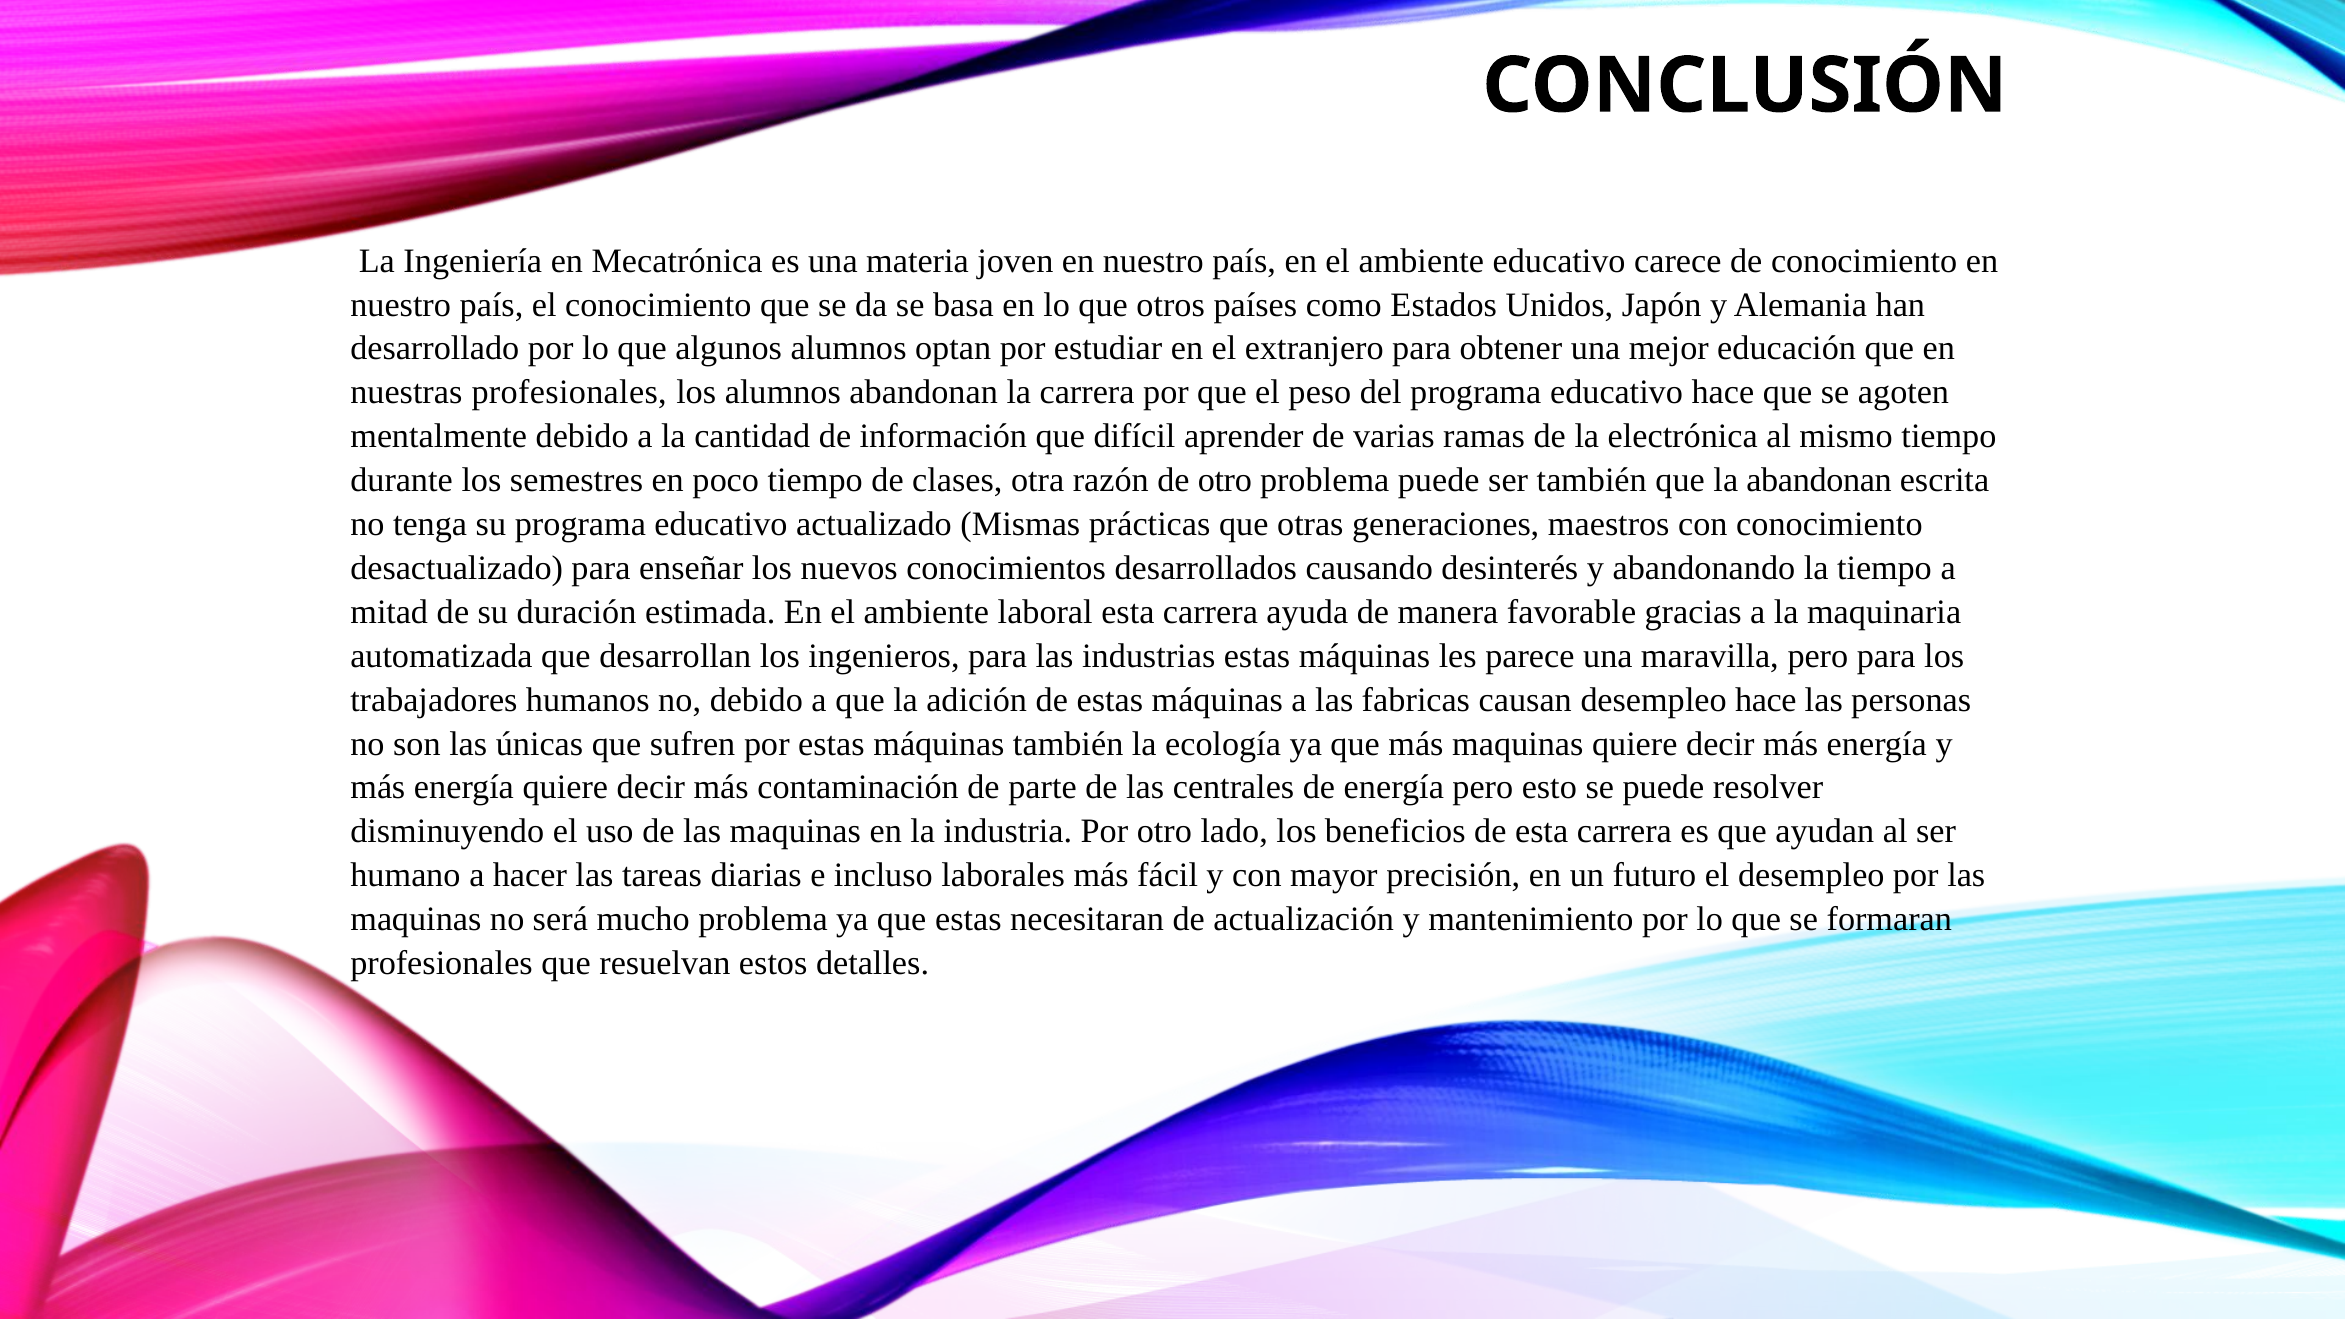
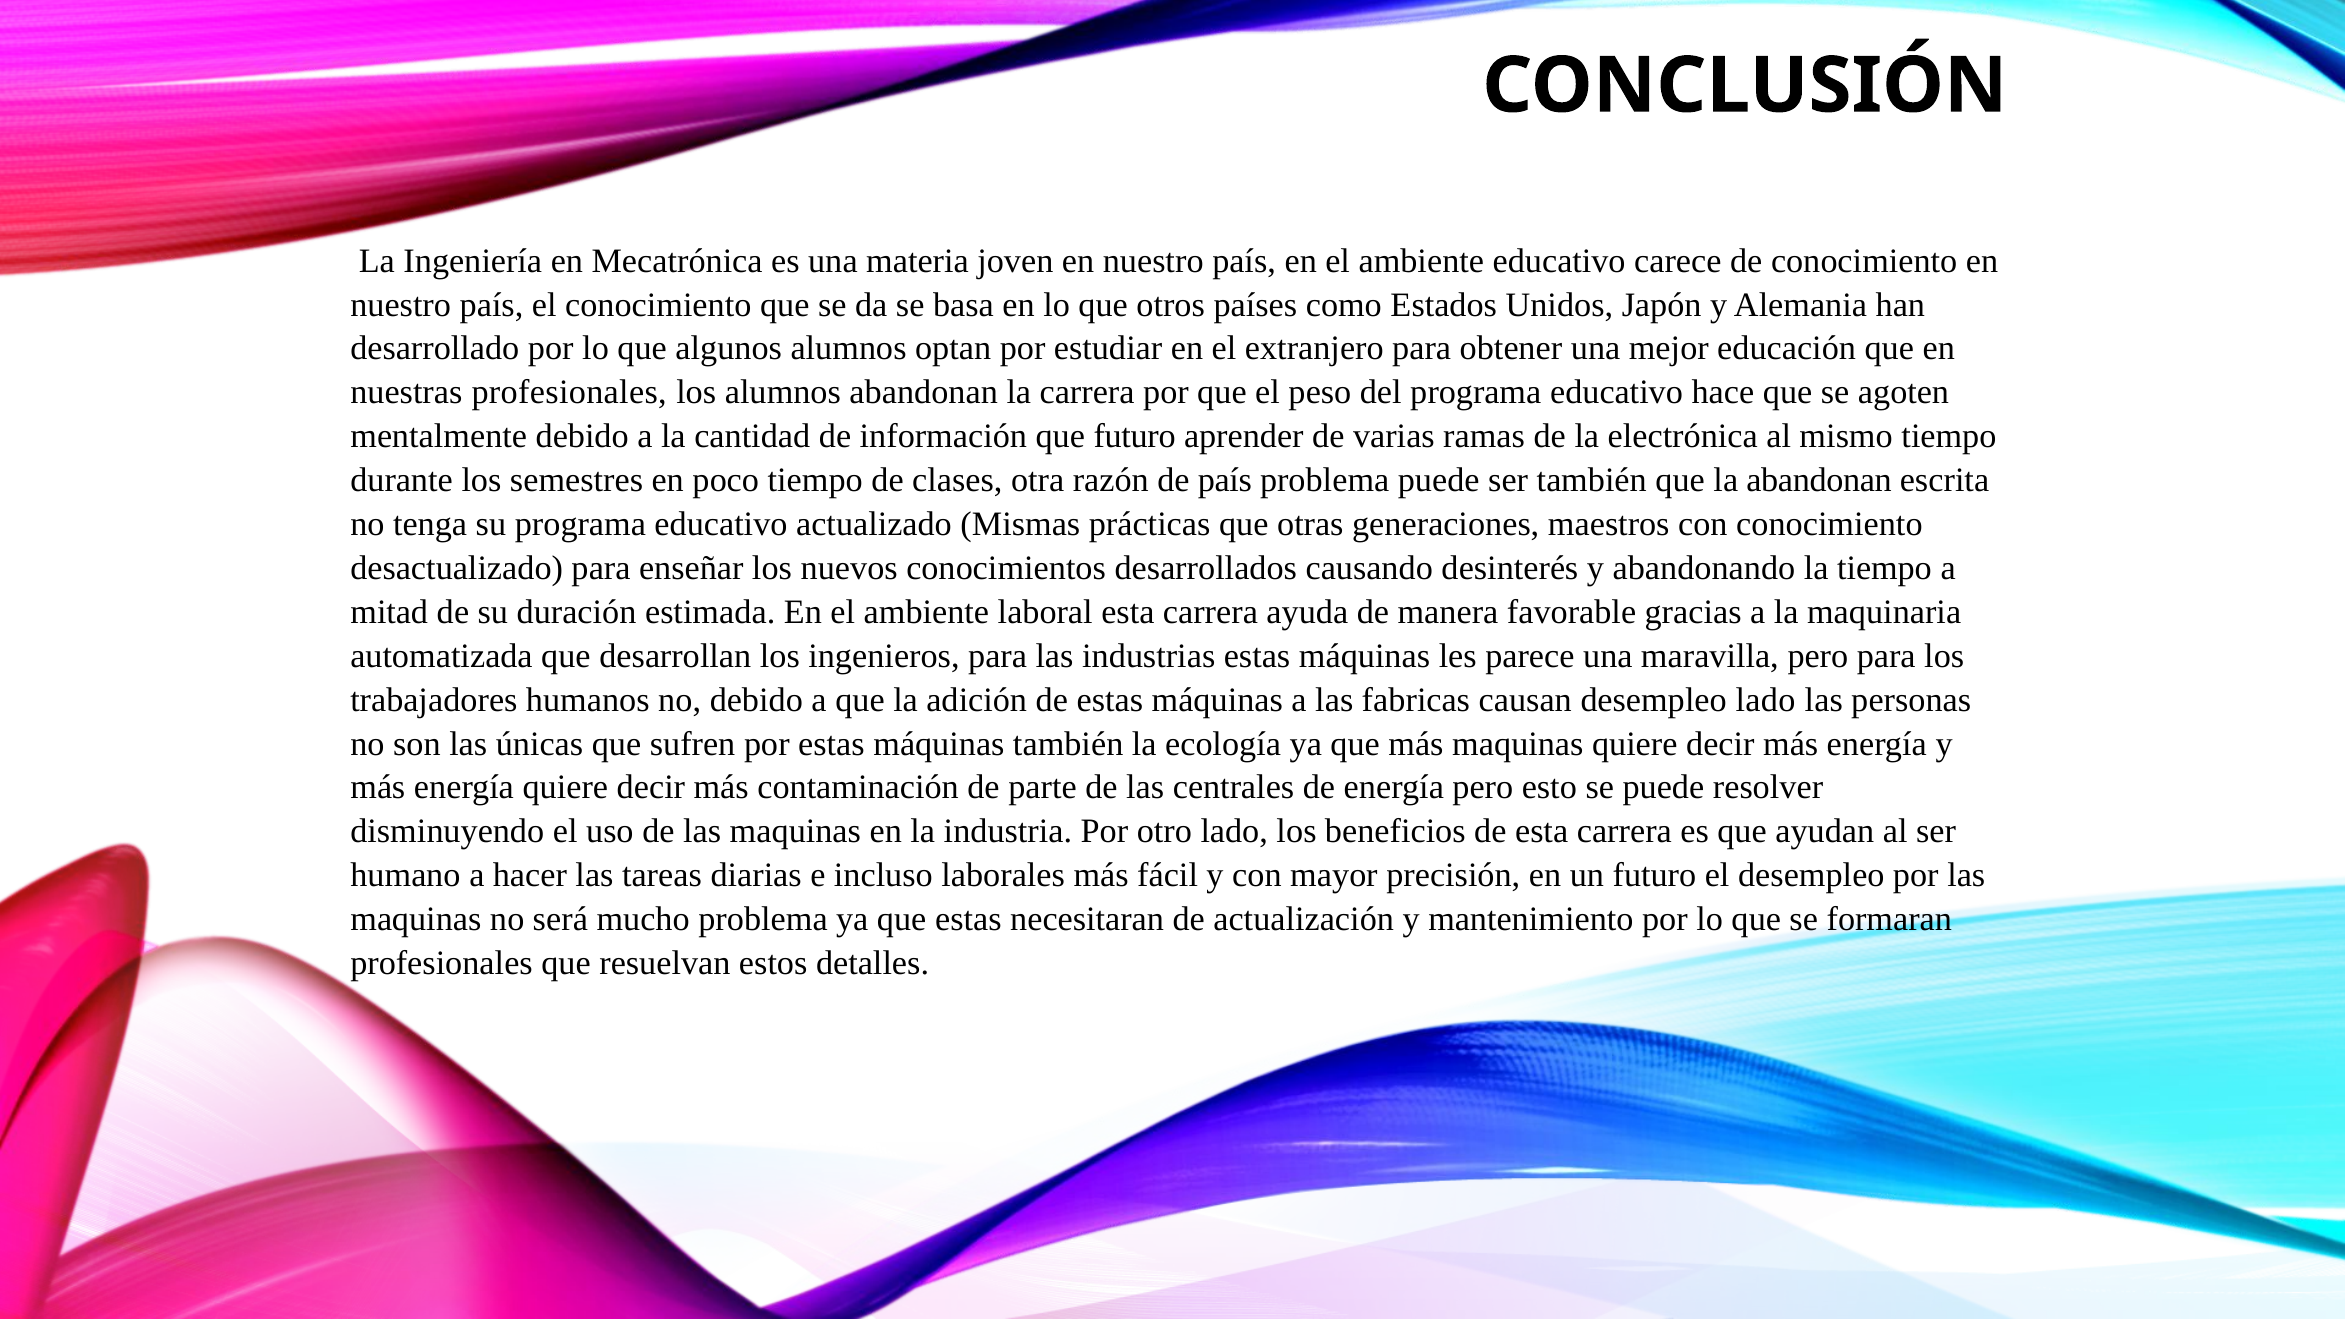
que difícil: difícil -> futuro
de otro: otro -> país
desempleo hace: hace -> lado
